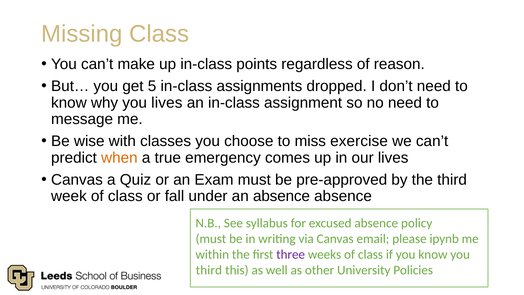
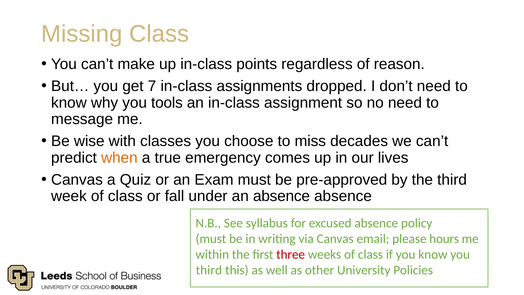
5: 5 -> 7
you lives: lives -> tools
exercise: exercise -> decades
ipynb: ipynb -> hours
three colour: purple -> red
